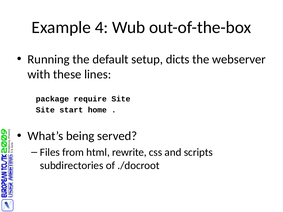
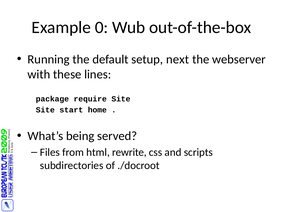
4: 4 -> 0
dicts: dicts -> next
